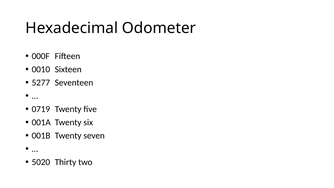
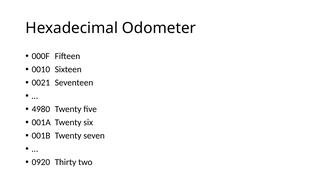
5277: 5277 -> 0021
0719: 0719 -> 4980
5020: 5020 -> 0920
